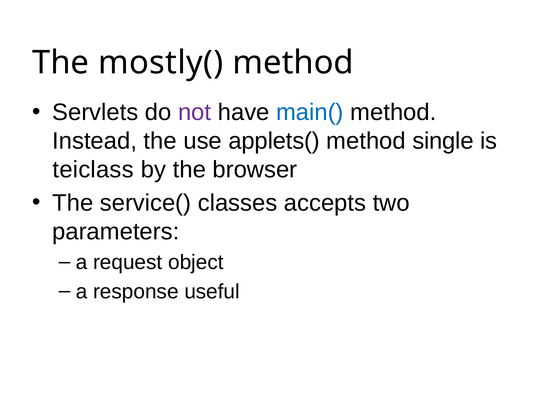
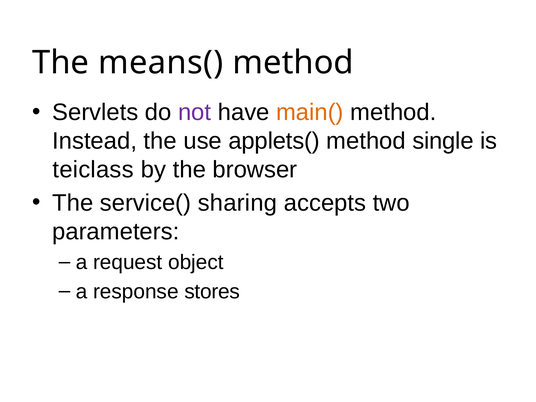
mostly(: mostly( -> means(
main( colour: blue -> orange
classes: classes -> sharing
useful: useful -> stores
